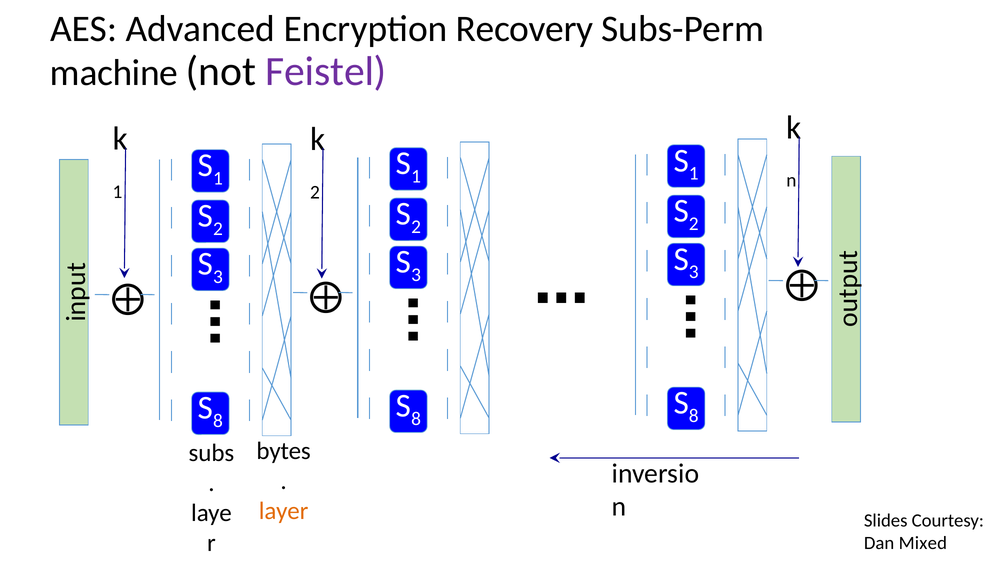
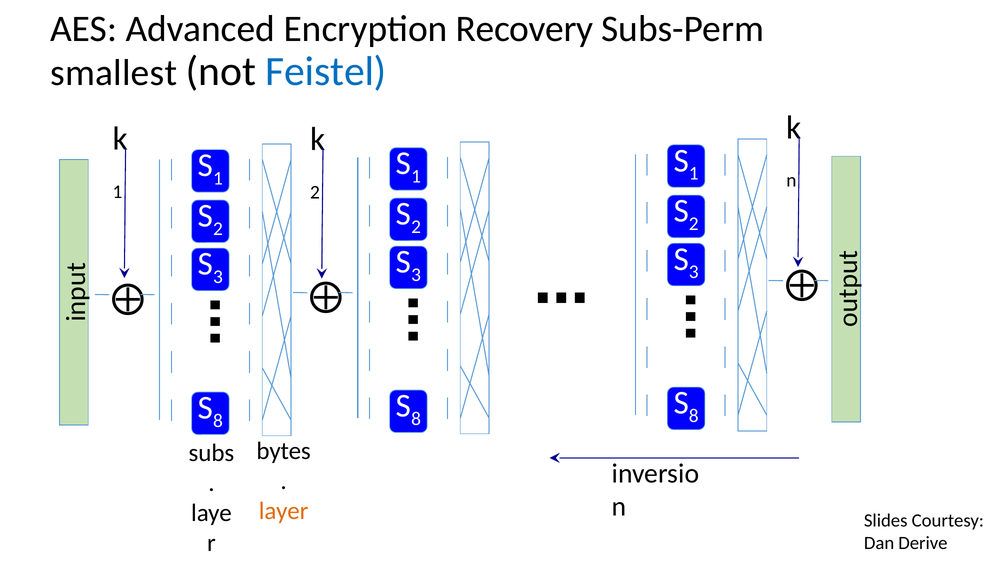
machine: machine -> smallest
Feistel colour: purple -> blue
Mixed: Mixed -> Derive
